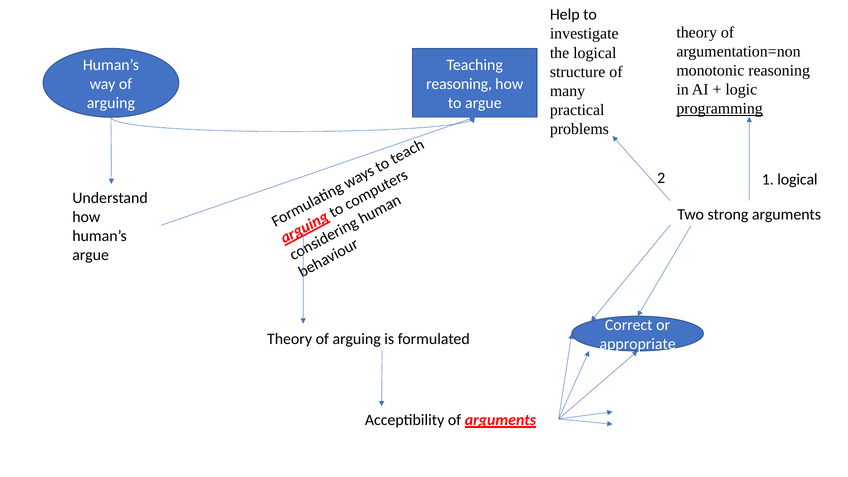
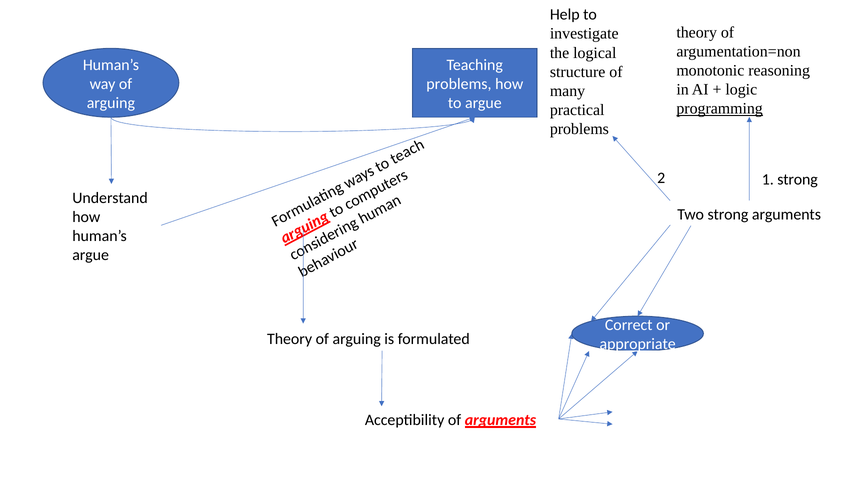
reasoning at (459, 84): reasoning -> problems
1 logical: logical -> strong
appropriate underline: none -> present
